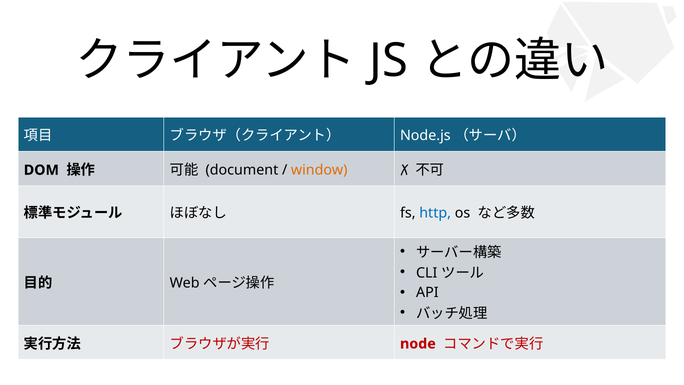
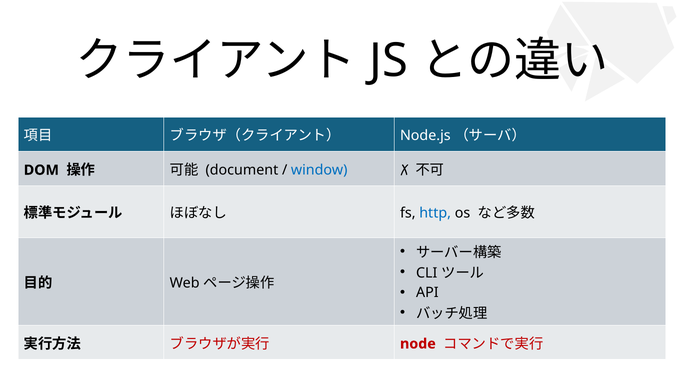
window colour: orange -> blue
